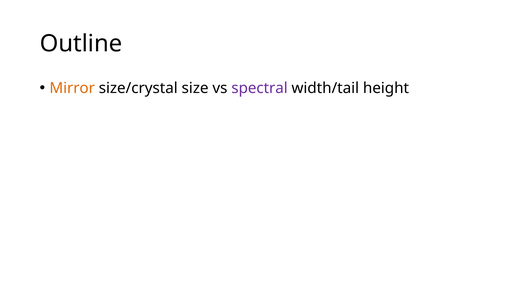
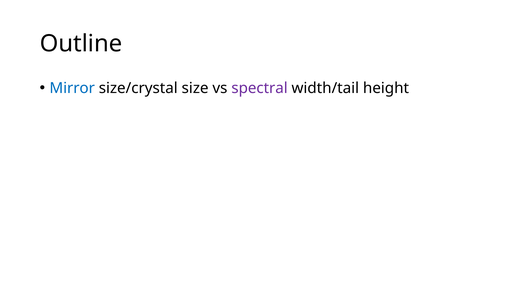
Mirror colour: orange -> blue
